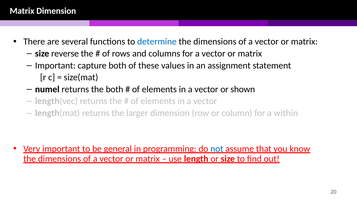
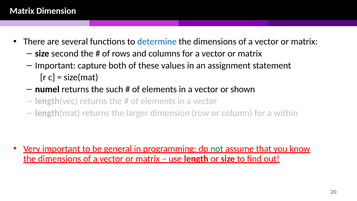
reverse: reverse -> second
the both: both -> such
not colour: blue -> green
